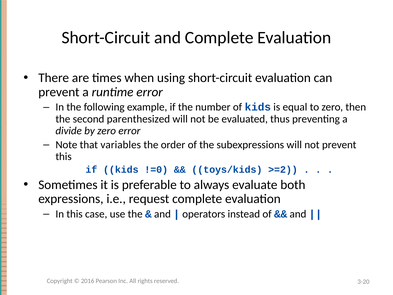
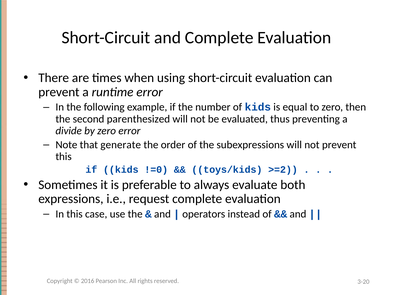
variables: variables -> generate
